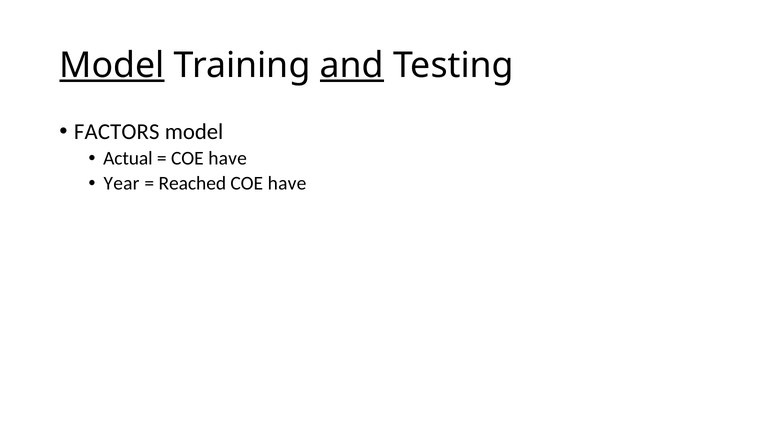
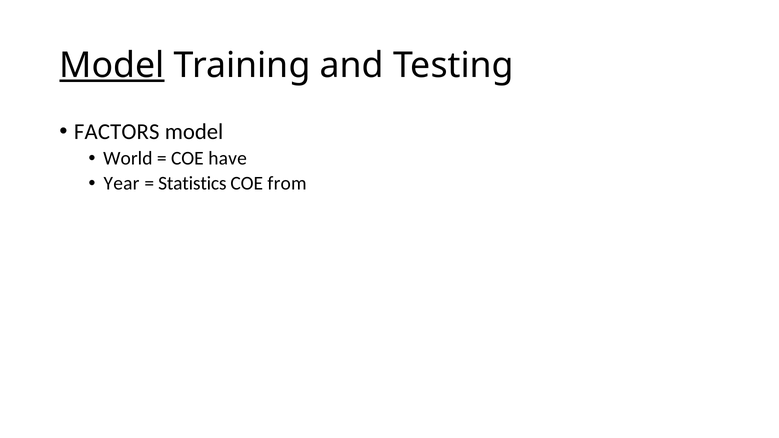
and underline: present -> none
Actual: Actual -> World
Reached: Reached -> Statistics
have at (287, 184): have -> from
